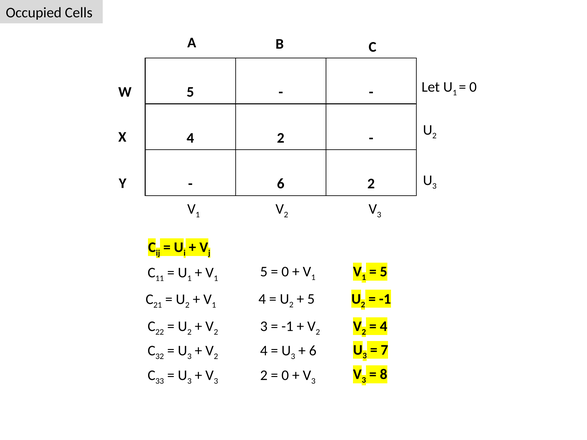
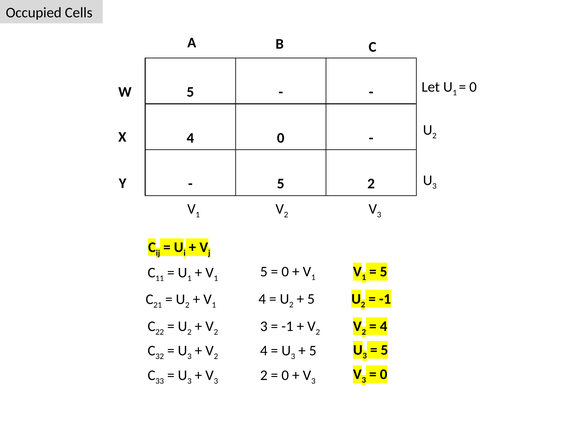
4 2: 2 -> 0
6 at (281, 184): 6 -> 5
6 at (313, 351): 6 -> 5
7 at (384, 350): 7 -> 5
8 at (384, 375): 8 -> 0
